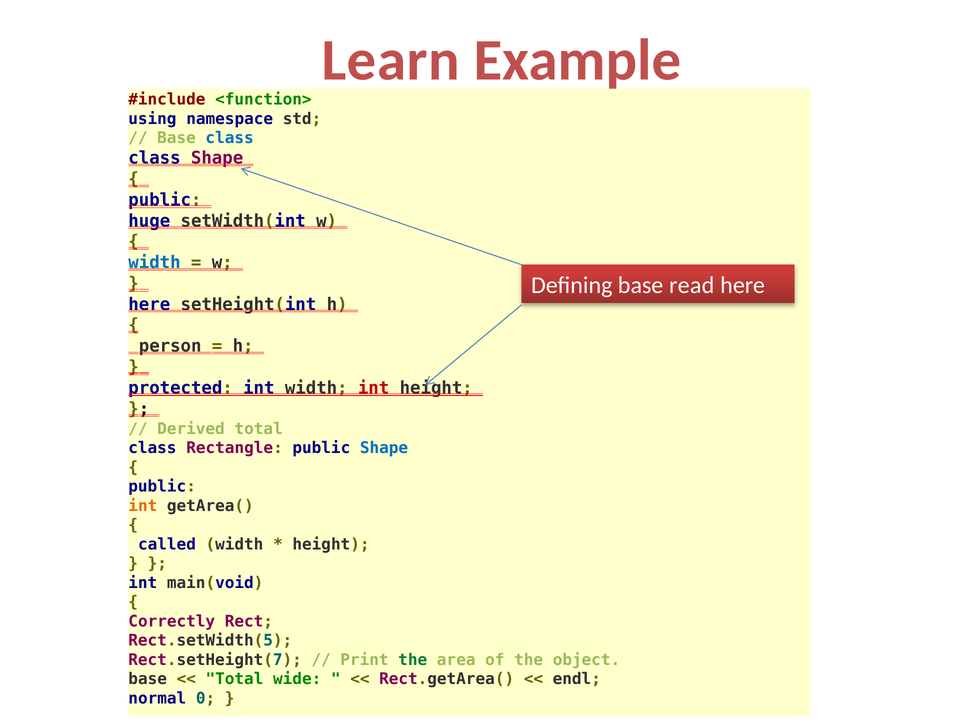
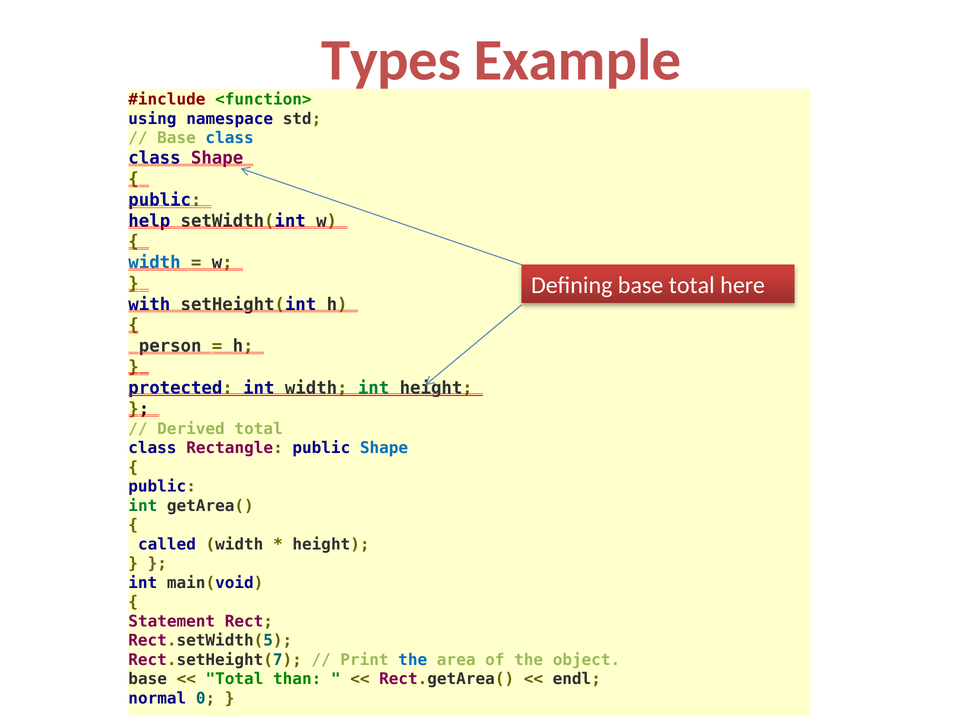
Learn: Learn -> Types
huge: huge -> help
base read: read -> total
here at (149, 304): here -> with
int at (374, 388) colour: red -> green
int at (143, 506) colour: orange -> green
Correctly: Correctly -> Statement
the at (413, 660) colour: green -> blue
wide: wide -> than
